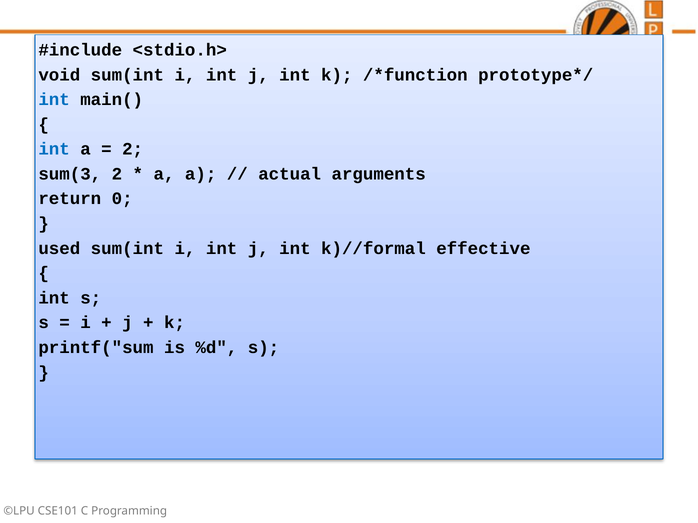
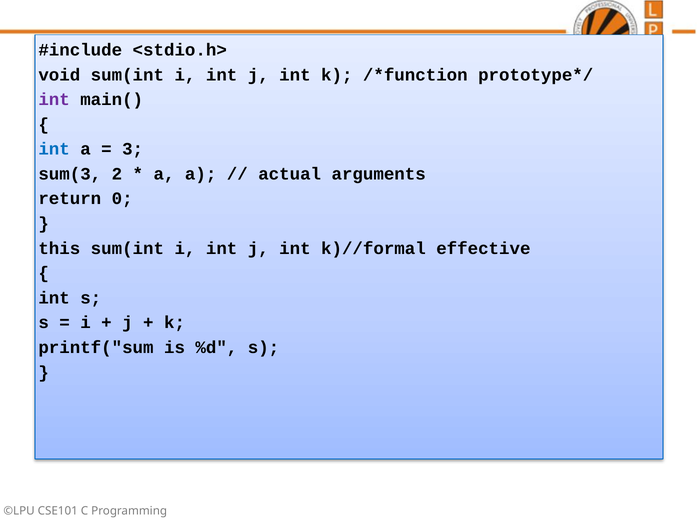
int at (54, 100) colour: blue -> purple
2 at (133, 149): 2 -> 3
used: used -> this
